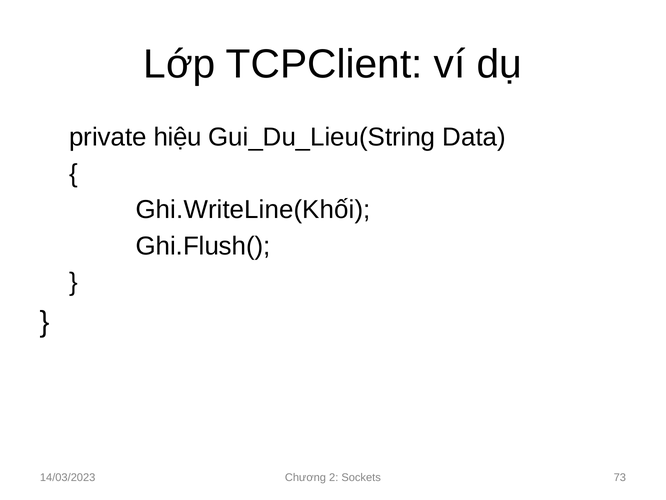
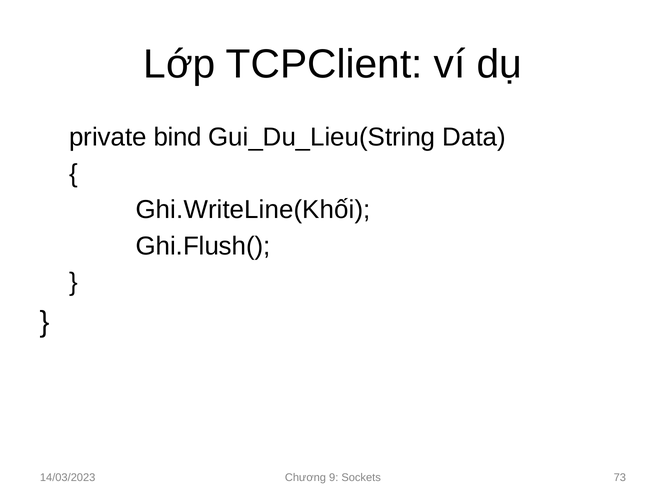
hiệu: hiệu -> bind
2: 2 -> 9
